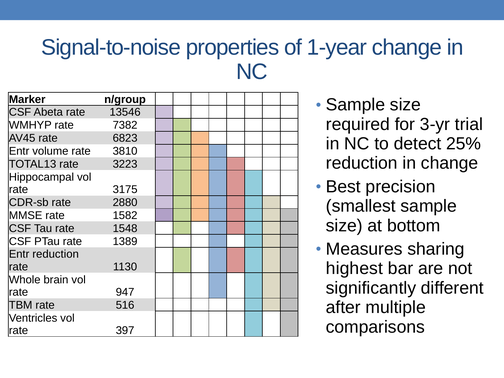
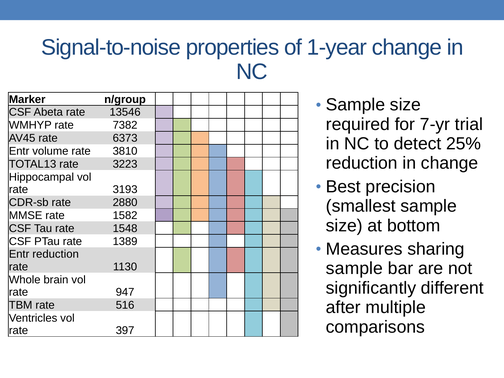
3-yr: 3-yr -> 7-yr
6823: 6823 -> 6373
3175: 3175 -> 3193
highest at (354, 269): highest -> sample
